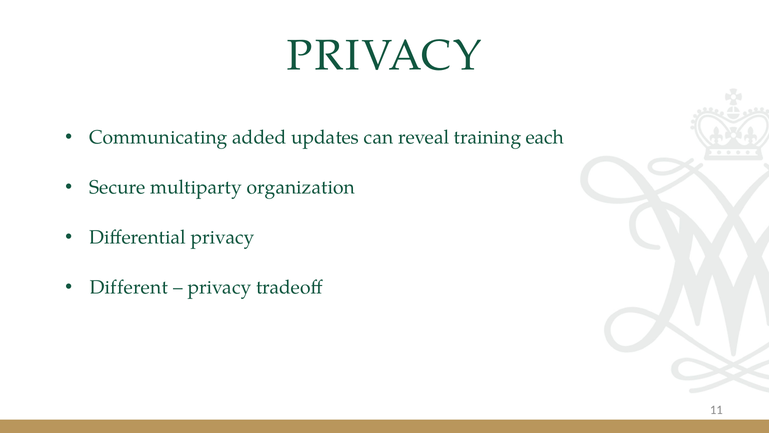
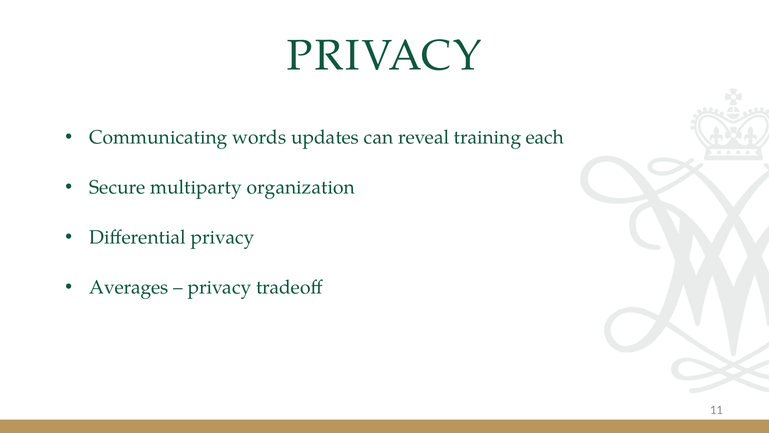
added: added -> words
Different: Different -> Averages
